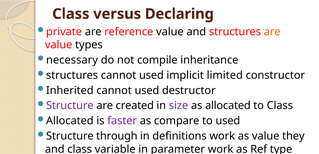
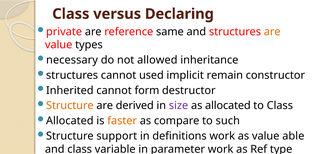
reference value: value -> same
compile: compile -> allowed
limited: limited -> remain
used at (147, 90): used -> form
Structure at (70, 105) colour: purple -> orange
created: created -> derived
faster colour: purple -> orange
to used: used -> such
through: through -> support
they: they -> able
